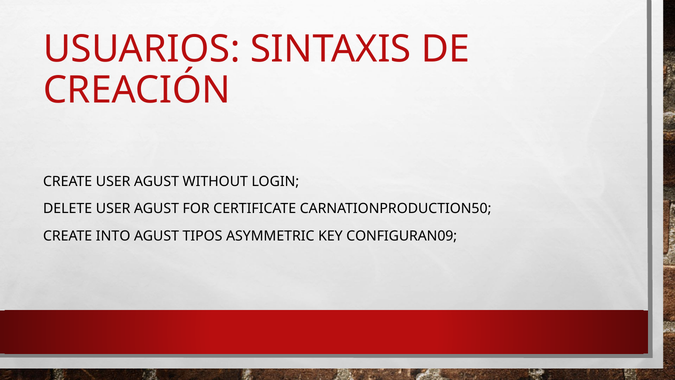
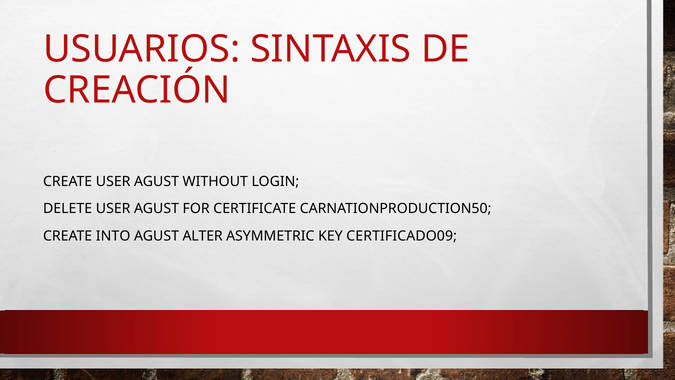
TIPOS: TIPOS -> ALTER
CONFIGURAN09: CONFIGURAN09 -> CERTIFICADO09
